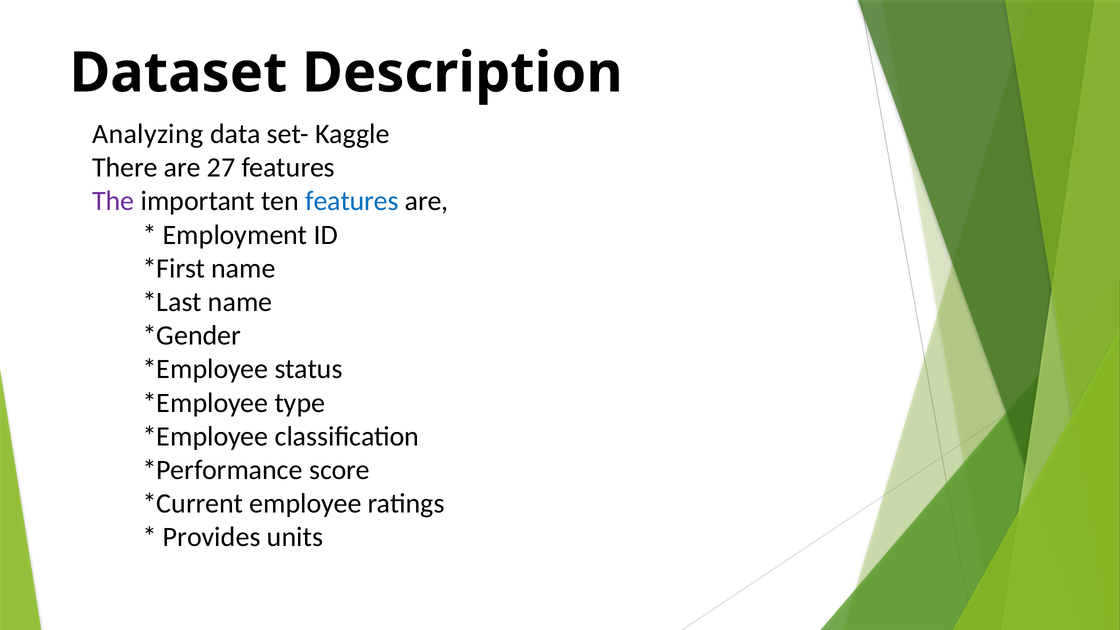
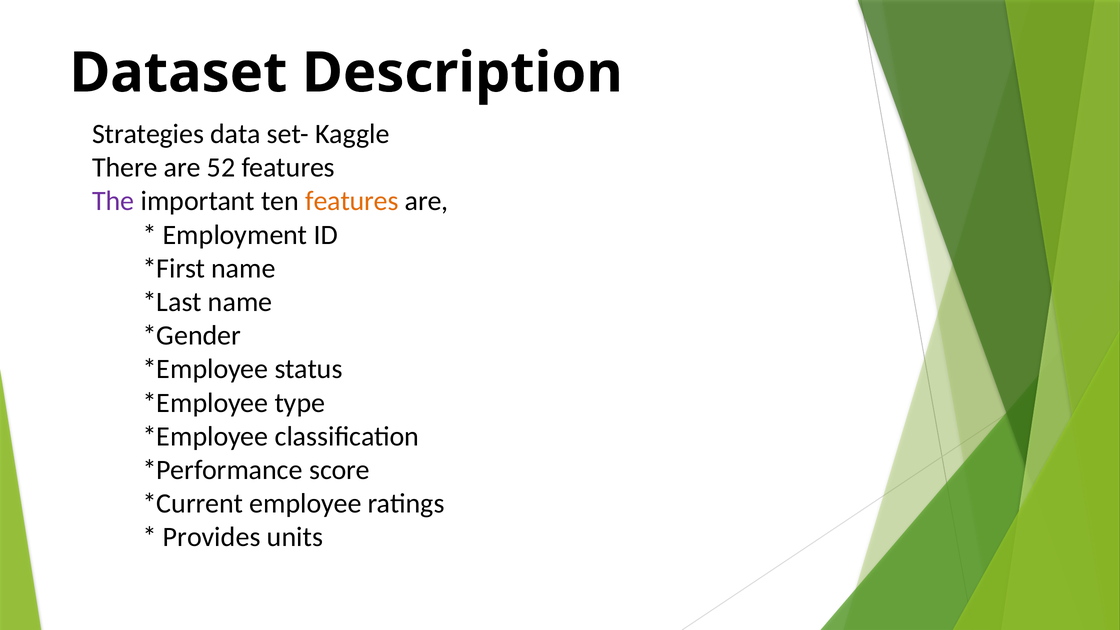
Analyzing: Analyzing -> Strategies
27: 27 -> 52
features at (352, 201) colour: blue -> orange
